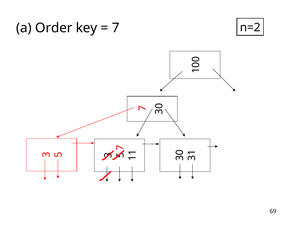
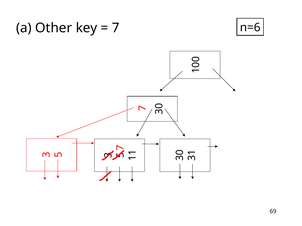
Order: Order -> Other
n=2: n=2 -> n=6
